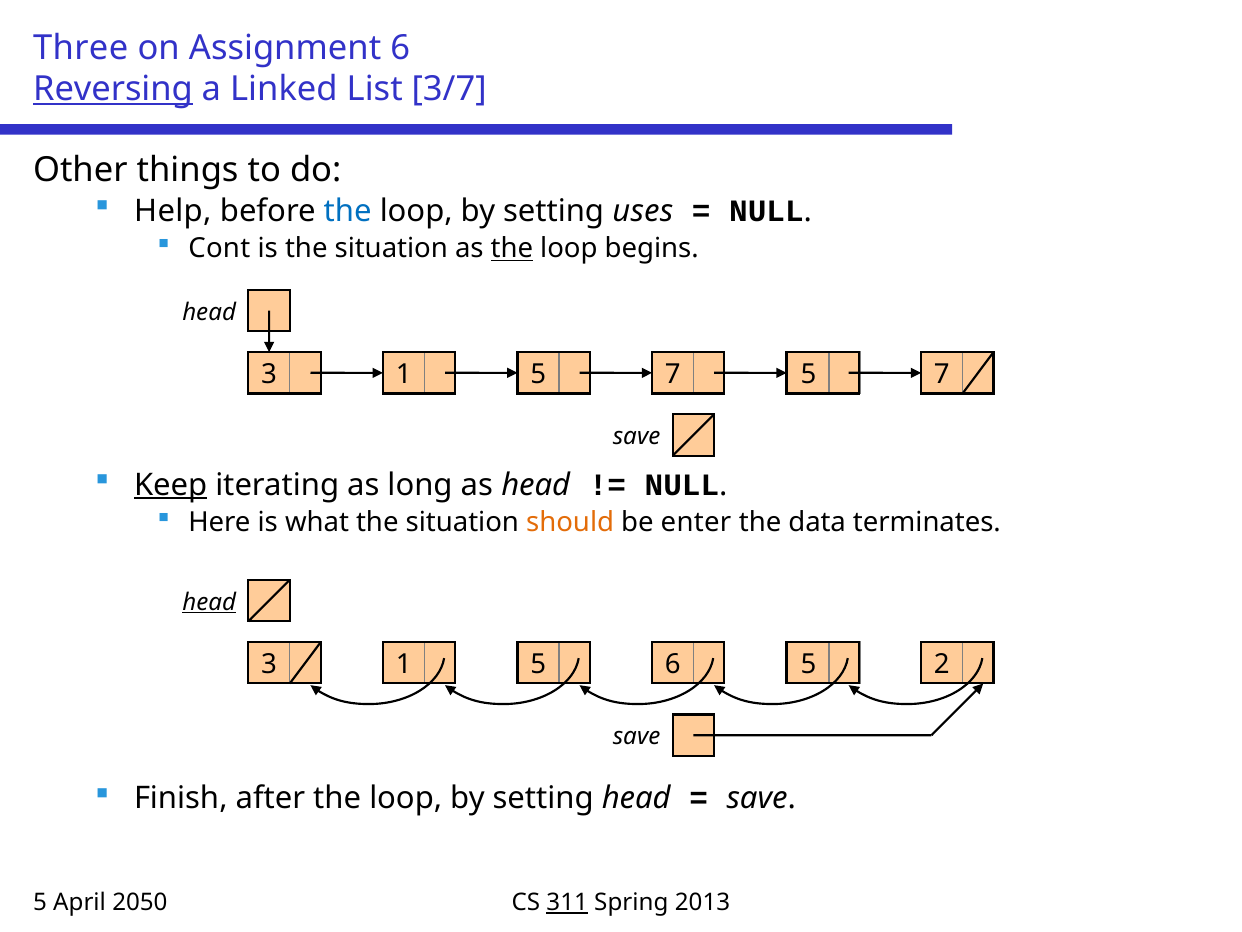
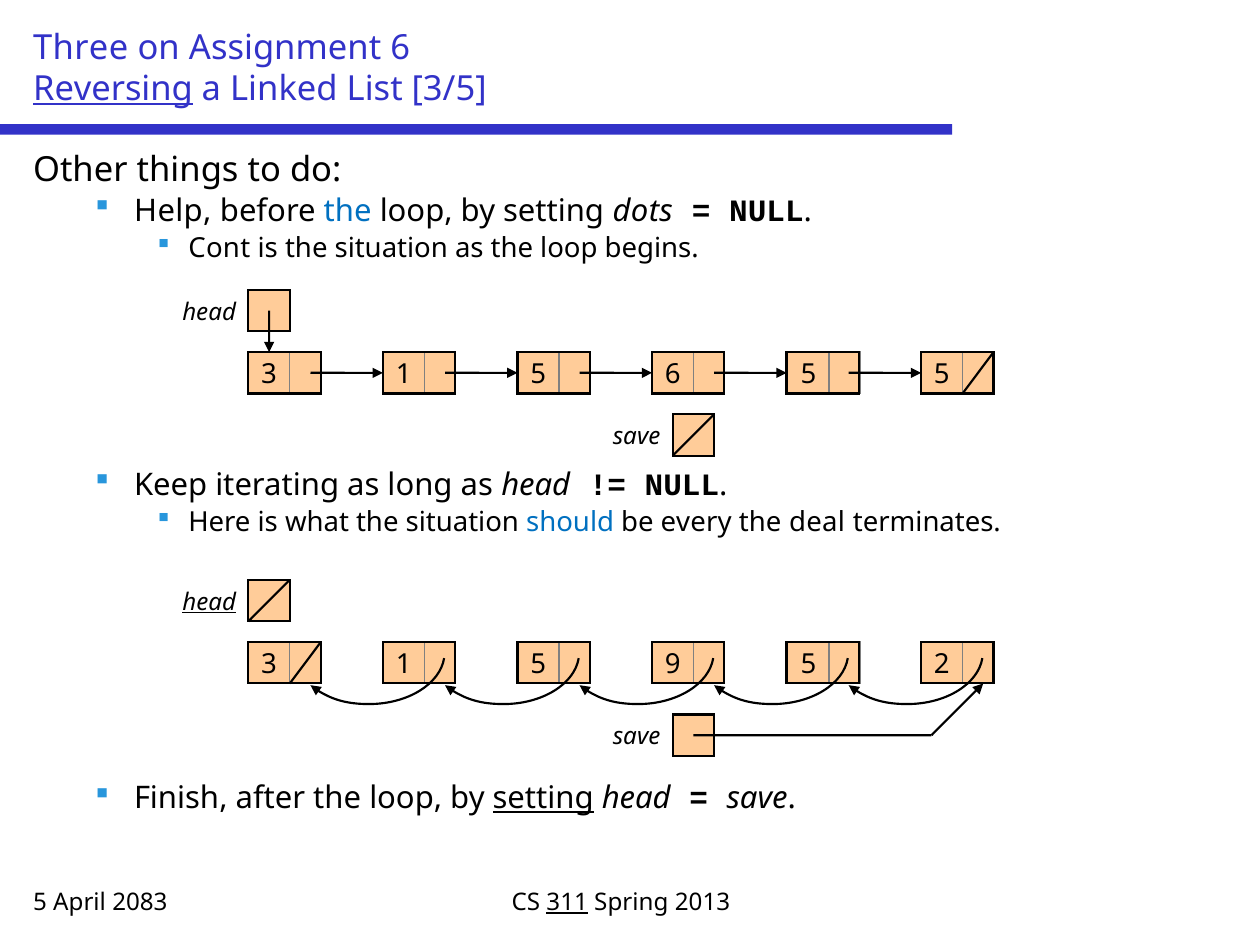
3/7: 3/7 -> 3/5
uses: uses -> dots
the at (512, 248) underline: present -> none
3 7: 7 -> 6
5 7: 7 -> 5
Keep underline: present -> none
should colour: orange -> blue
enter: enter -> every
data: data -> deal
3 6: 6 -> 9
setting at (543, 798) underline: none -> present
2050: 2050 -> 2083
